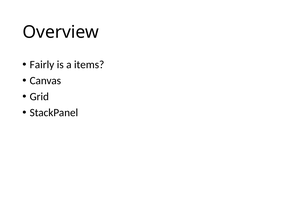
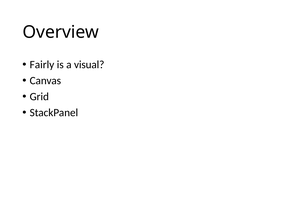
items: items -> visual
